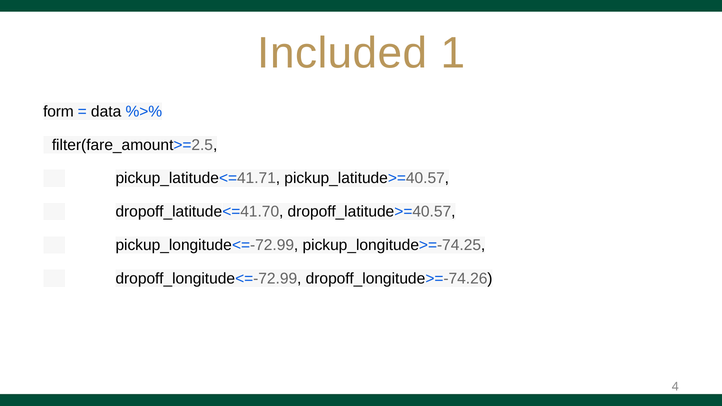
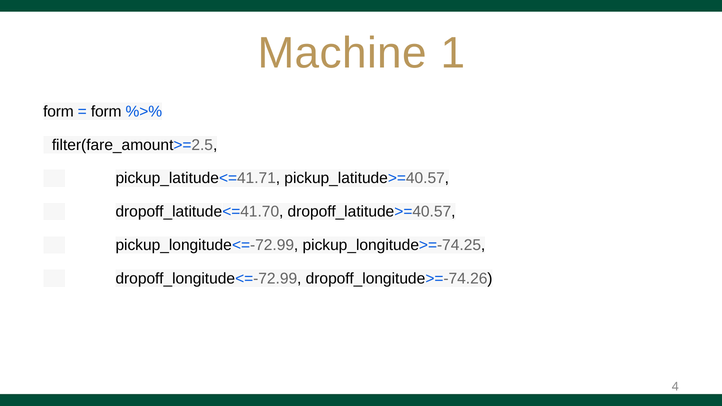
Included: Included -> Machine
data at (106, 112): data -> form
